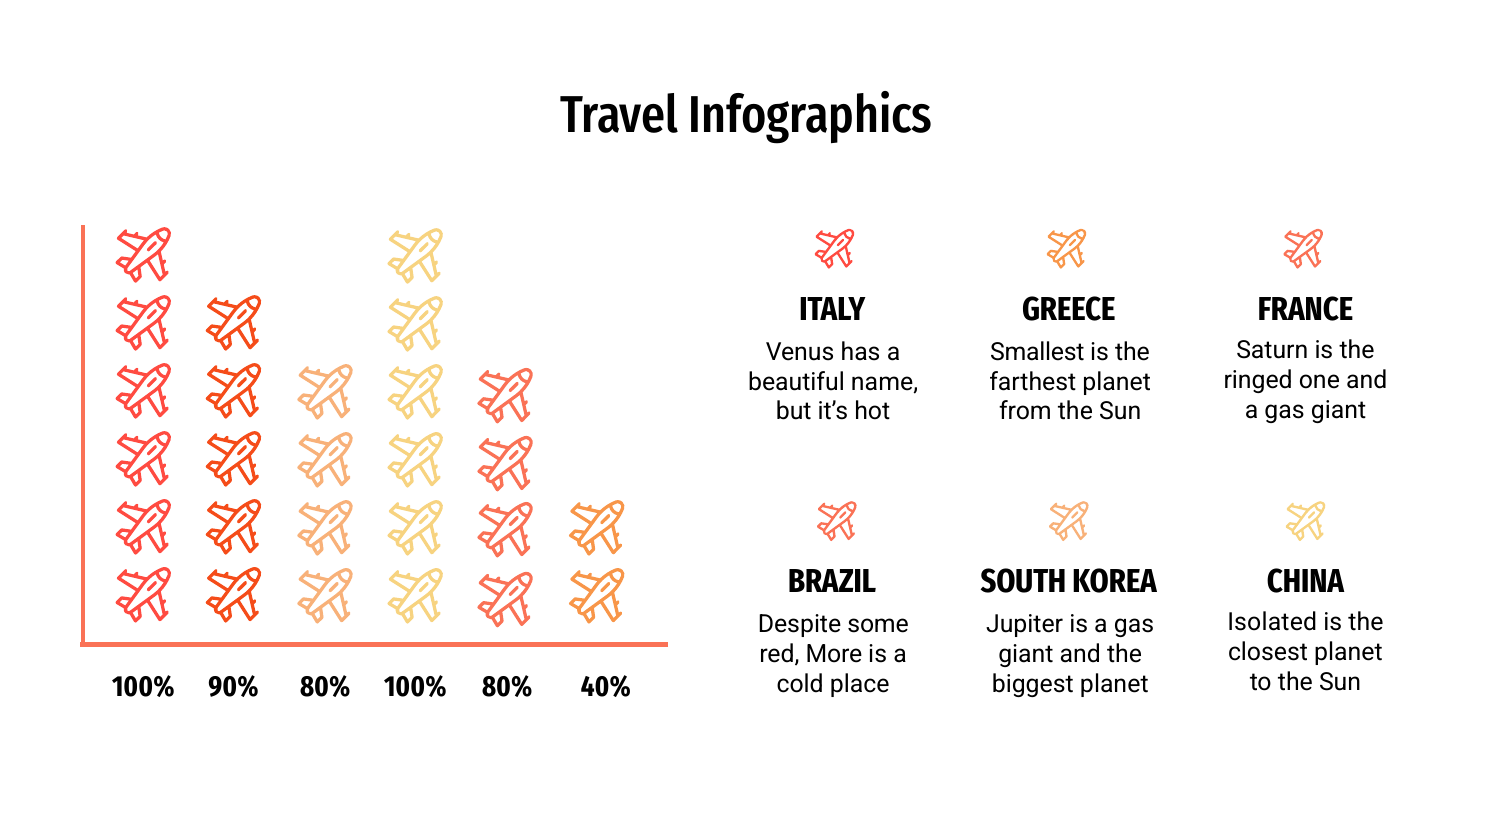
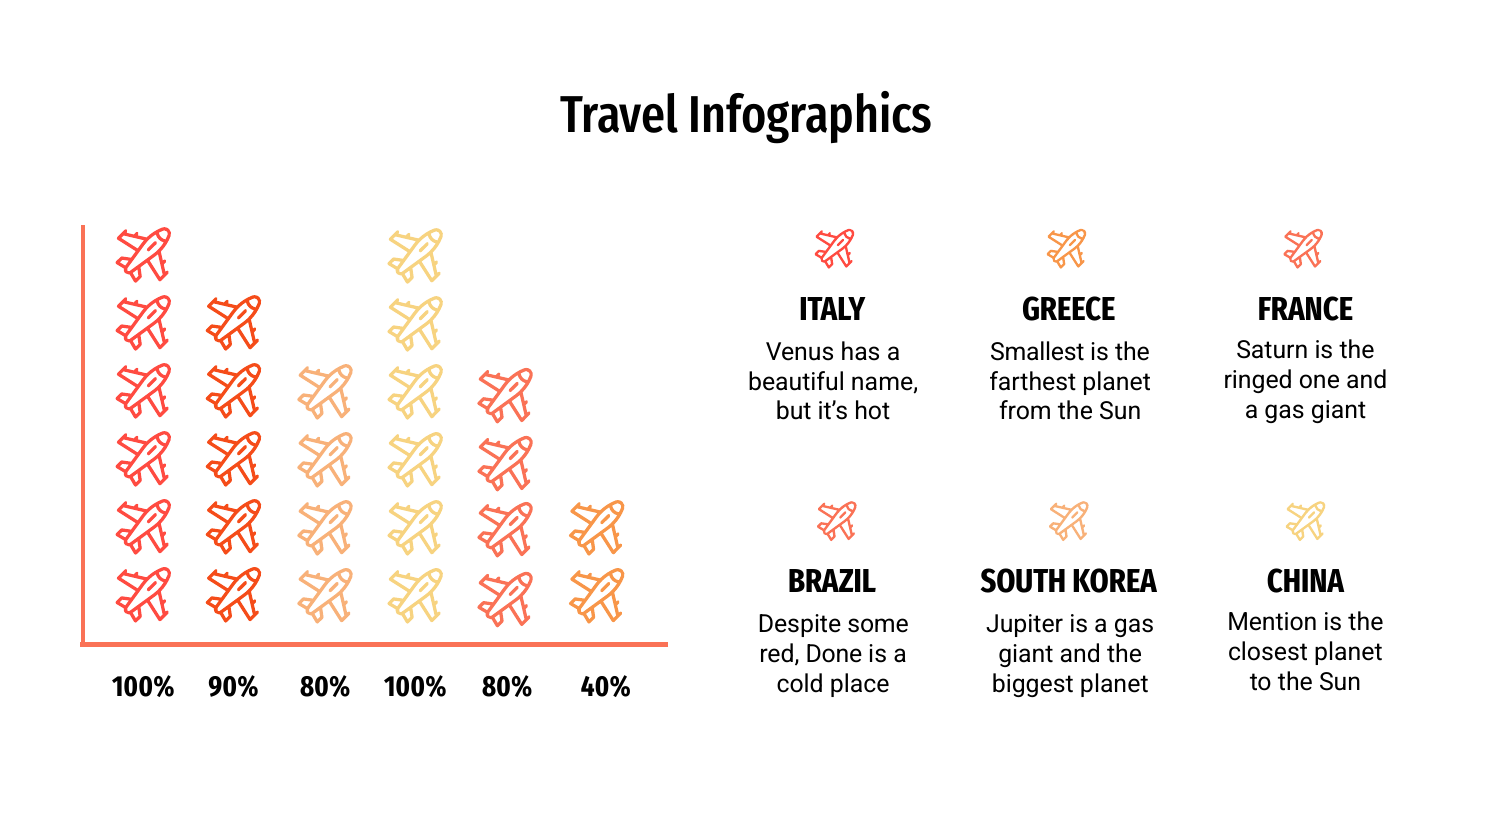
Isolated: Isolated -> Mention
More: More -> Done
